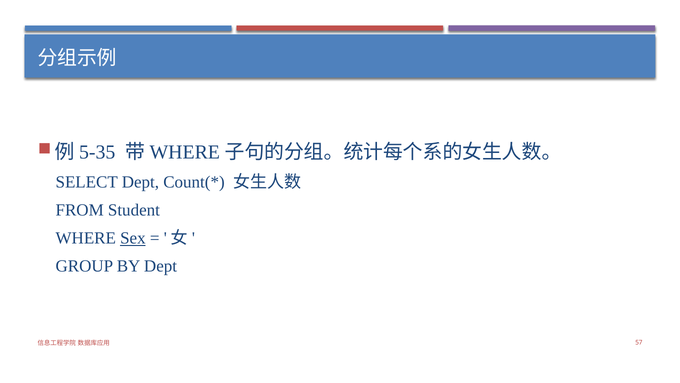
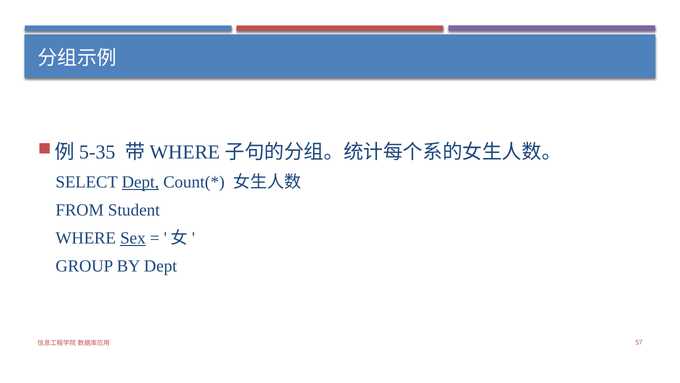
Dept at (140, 182) underline: none -> present
